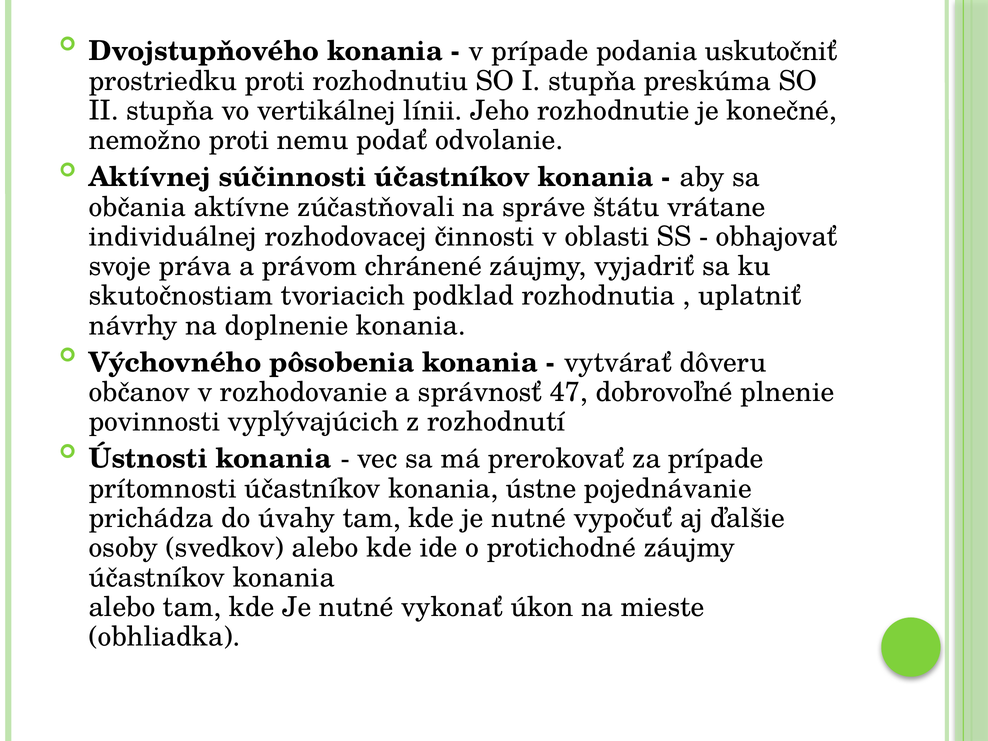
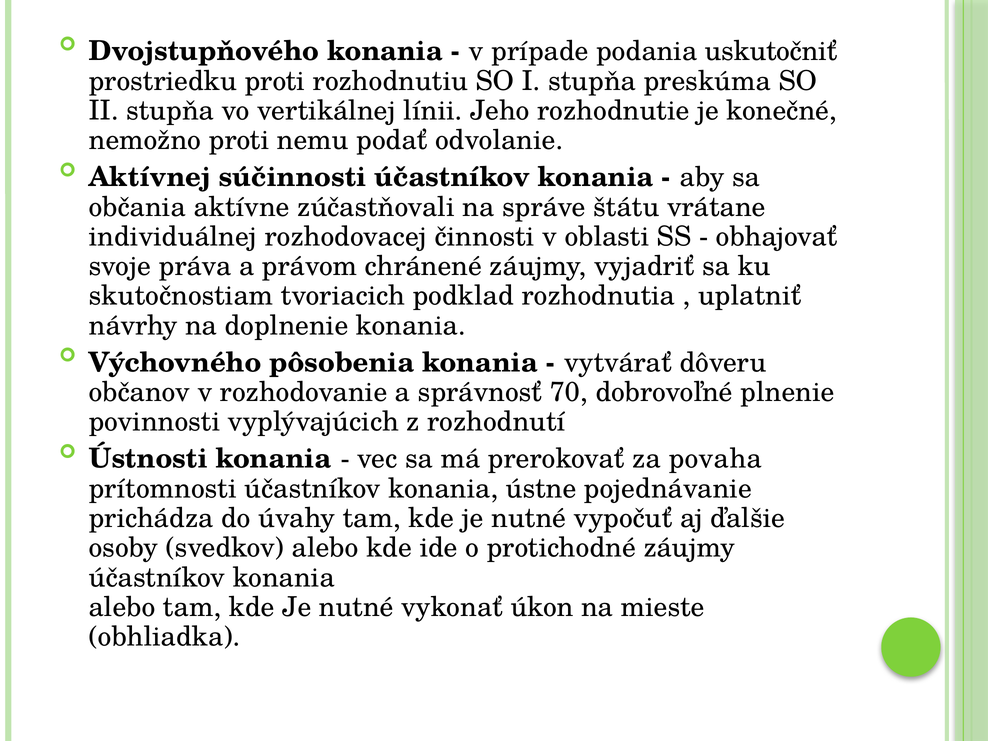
47: 47 -> 70
za prípade: prípade -> povaha
